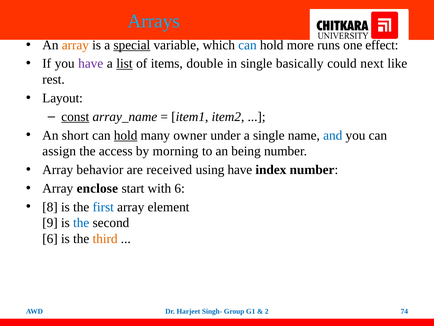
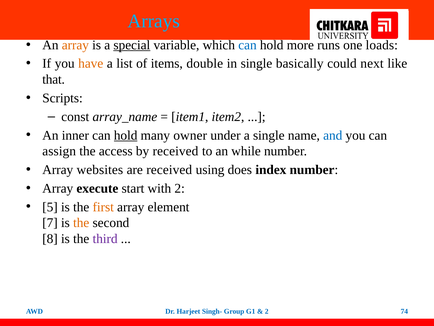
effect: effect -> loads
have at (91, 64) colour: purple -> orange
list underline: present -> none
rest: rest -> that
Layout: Layout -> Scripts
const underline: present -> none
short: short -> inner
by morning: morning -> received
being: being -> while
behavior: behavior -> websites
using have: have -> does
enclose: enclose -> execute
with 6: 6 -> 2
8: 8 -> 5
first colour: blue -> orange
9: 9 -> 7
the at (81, 223) colour: blue -> orange
6 at (50, 238): 6 -> 8
third colour: orange -> purple
